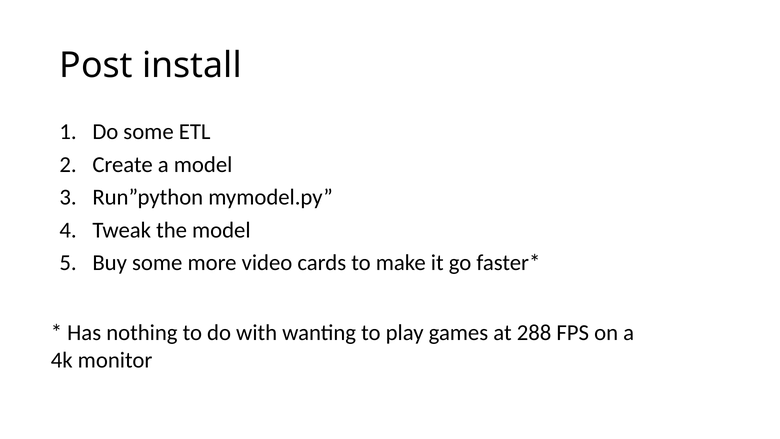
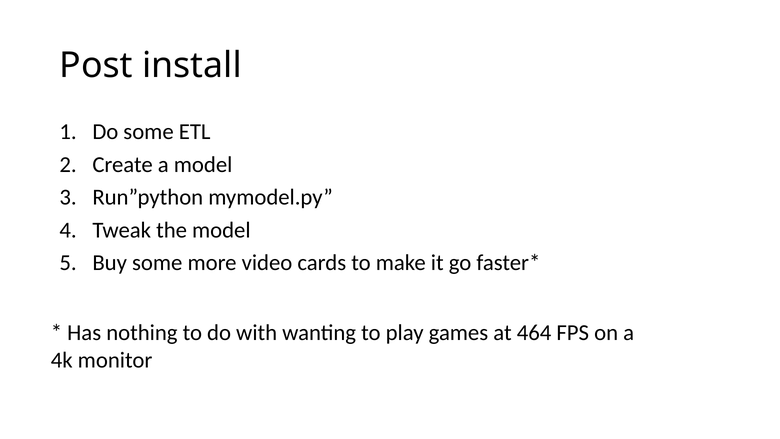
288: 288 -> 464
